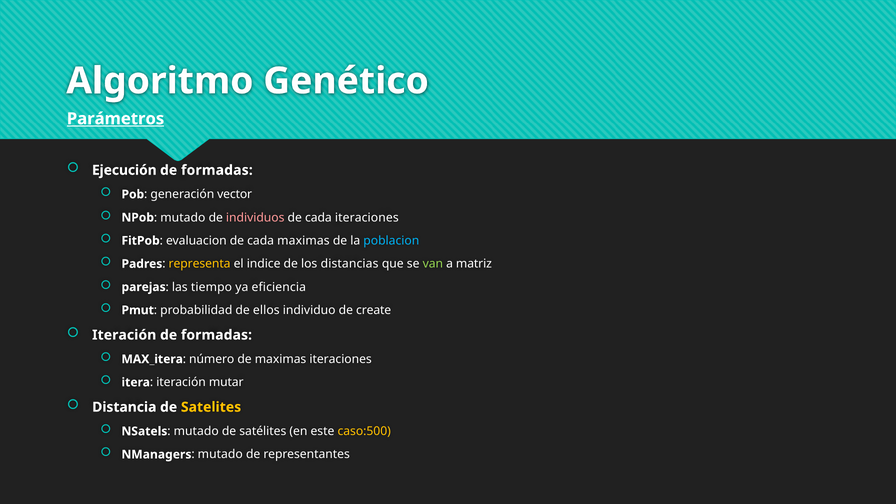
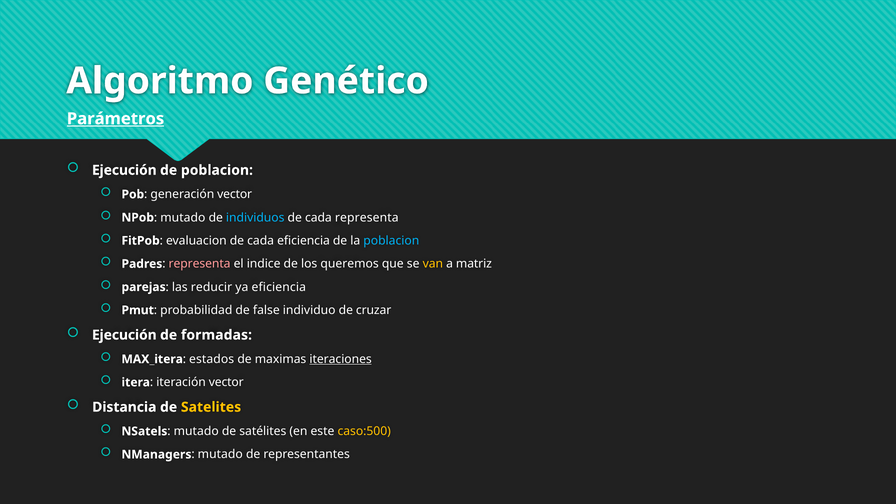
formadas at (217, 170): formadas -> poblacion
individuos colour: pink -> light blue
cada iteraciones: iteraciones -> representa
cada maximas: maximas -> eficiencia
representa at (200, 264) colour: yellow -> pink
distancias: distancias -> queremos
van colour: light green -> yellow
tiempo: tiempo -> reducir
ellos: ellos -> false
create: create -> cruzar
Iteración at (124, 335): Iteración -> Ejecución
número: número -> estados
iteraciones at (341, 359) underline: none -> present
iteración mutar: mutar -> vector
